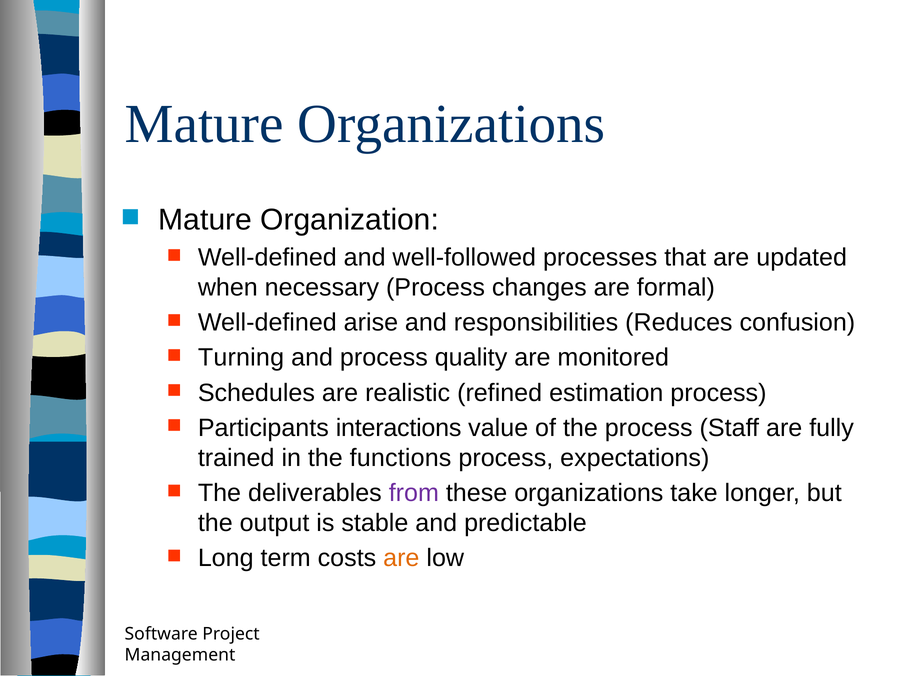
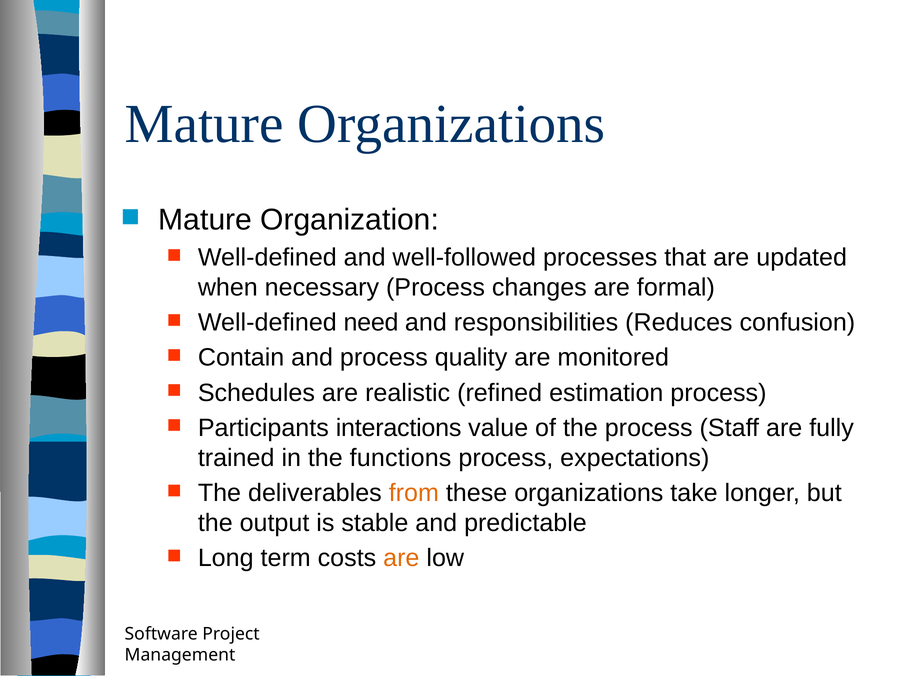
arise: arise -> need
Turning: Turning -> Contain
from colour: purple -> orange
